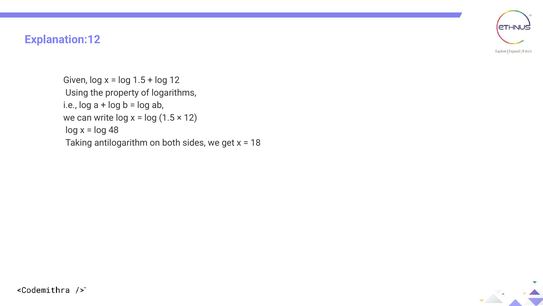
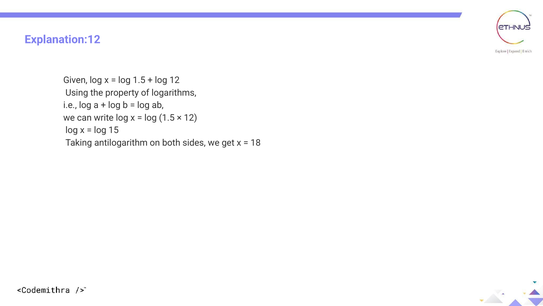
48: 48 -> 15
